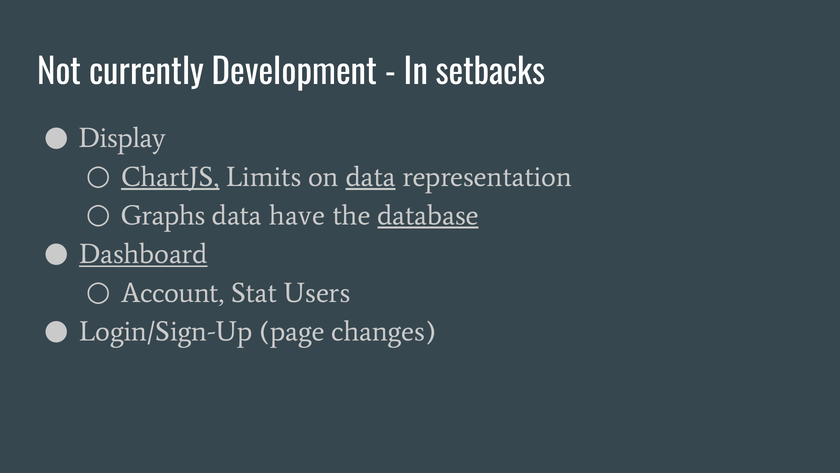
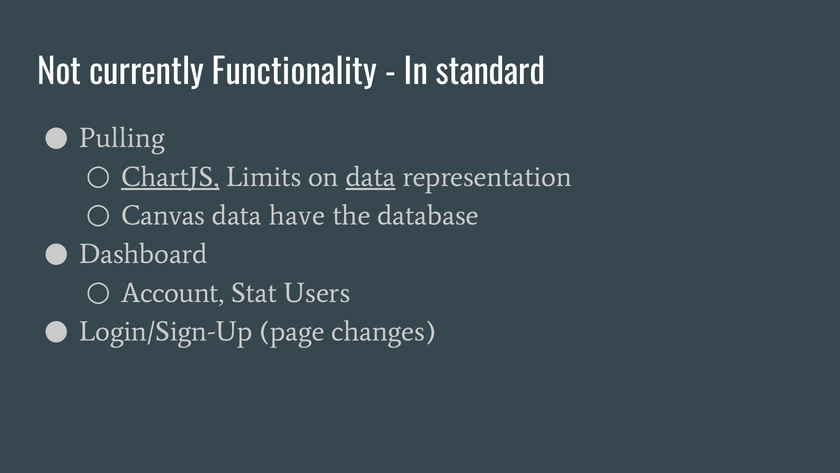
Development: Development -> Functionality
setbacks: setbacks -> standard
Display: Display -> Pulling
Graphs: Graphs -> Canvas
database underline: present -> none
Dashboard underline: present -> none
